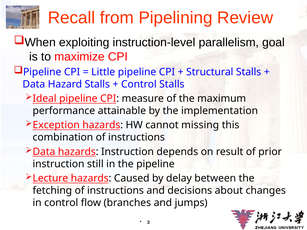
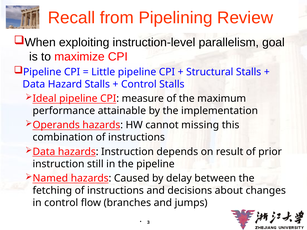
Exception: Exception -> Operands
Lecture: Lecture -> Named
